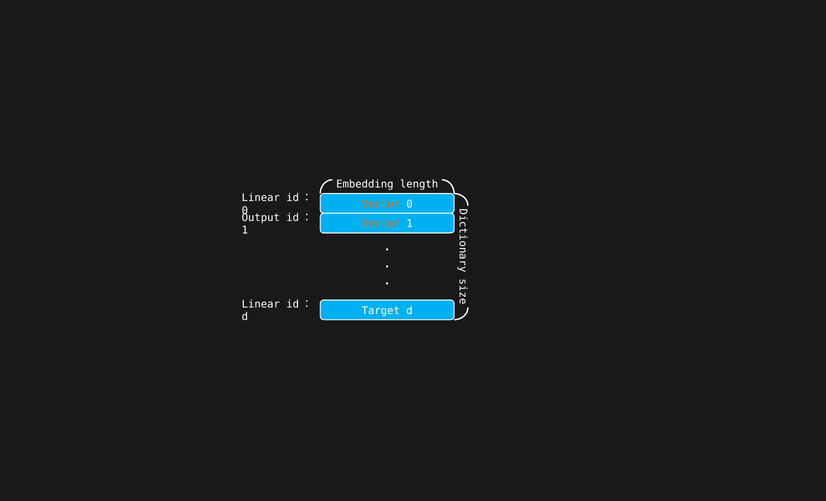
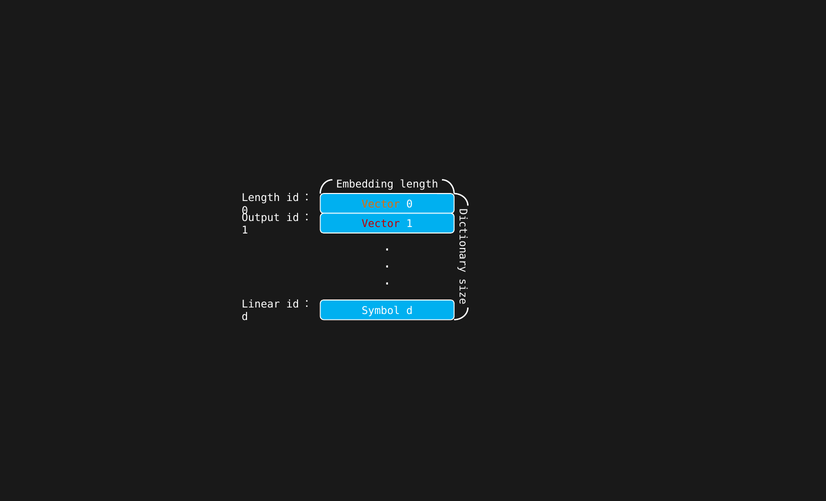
Linear at (261, 198): Linear -> Length
Vector at (381, 224) colour: orange -> red
Target: Target -> Symbol
